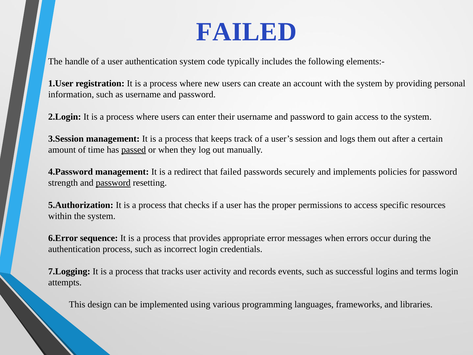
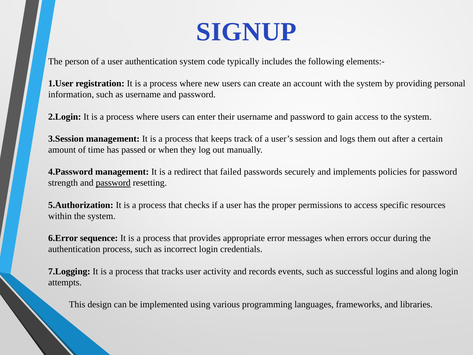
FAILED at (246, 32): FAILED -> SIGNUP
handle: handle -> person
passed underline: present -> none
terms: terms -> along
